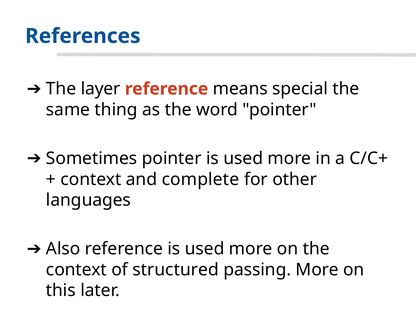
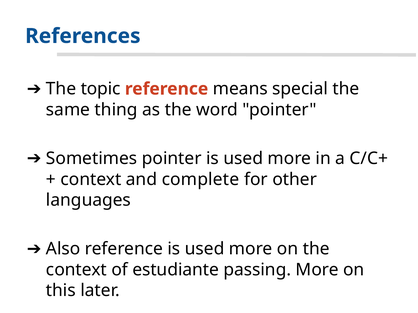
layer: layer -> topic
structured: structured -> estudiante
